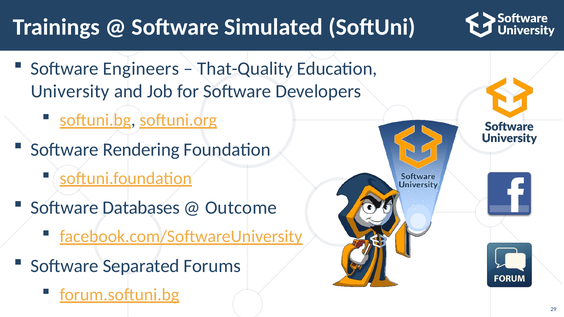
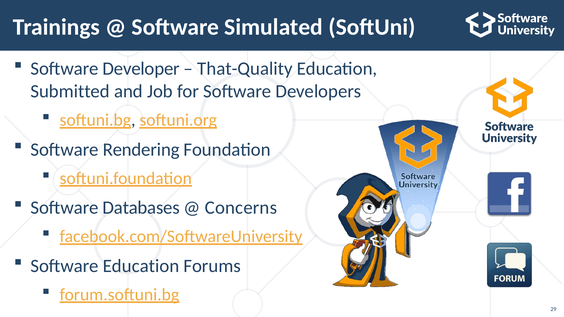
Engineers: Engineers -> Developer
University: University -> Submitted
Outcome: Outcome -> Concerns
Software Separated: Separated -> Education
